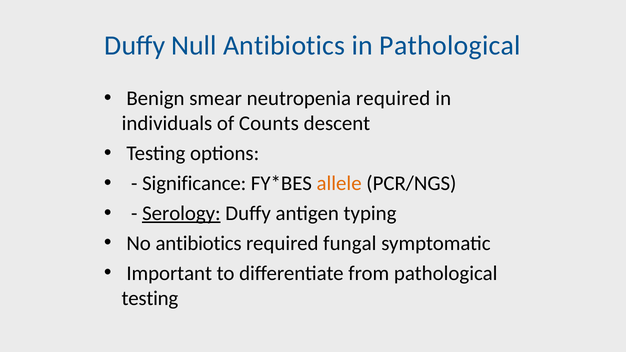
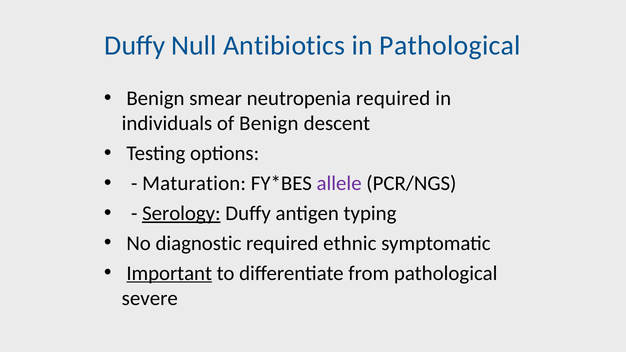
of Counts: Counts -> Benign
Significance: Significance -> Maturation
allele colour: orange -> purple
No antibiotics: antibiotics -> diagnostic
fungal: fungal -> ethnic
Important underline: none -> present
testing at (150, 298): testing -> severe
